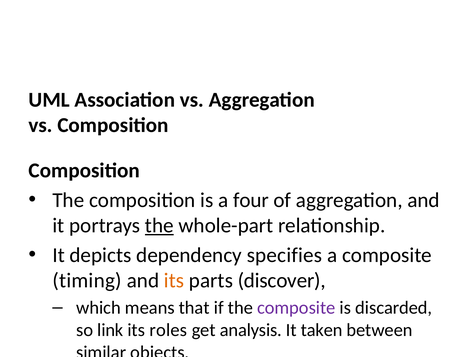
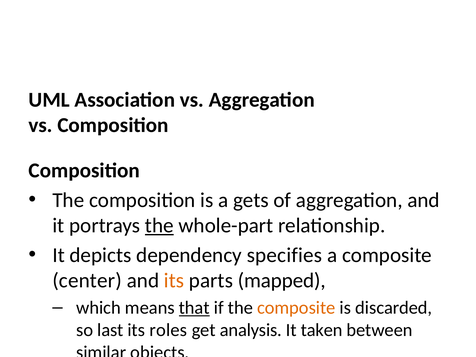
four: four -> gets
timing: timing -> center
discover: discover -> mapped
that underline: none -> present
composite at (296, 308) colour: purple -> orange
link: link -> last
